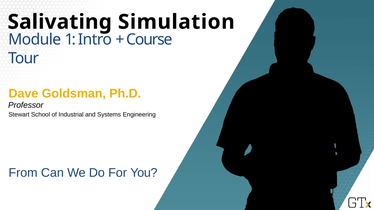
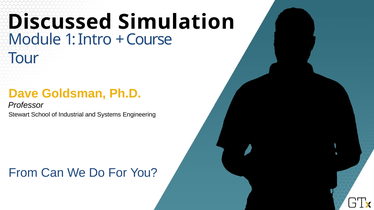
Salivating: Salivating -> Discussed
